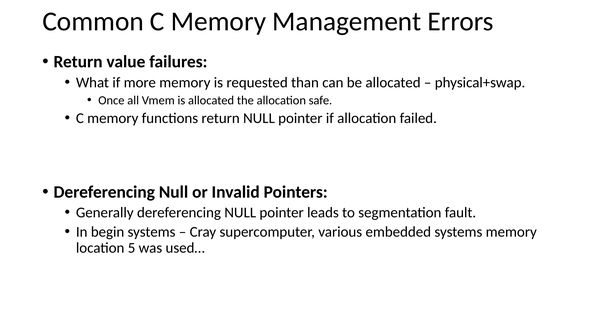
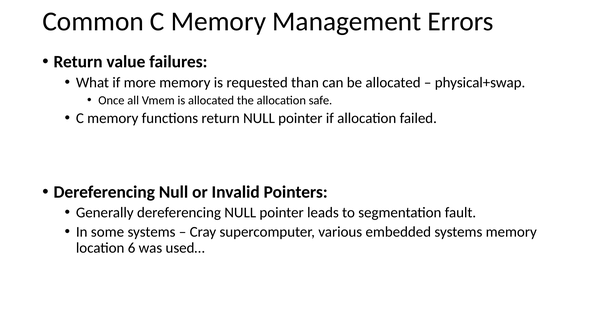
begin: begin -> some
5: 5 -> 6
